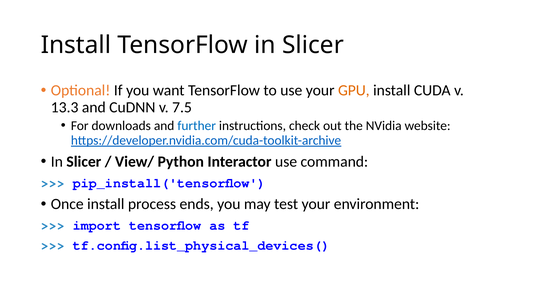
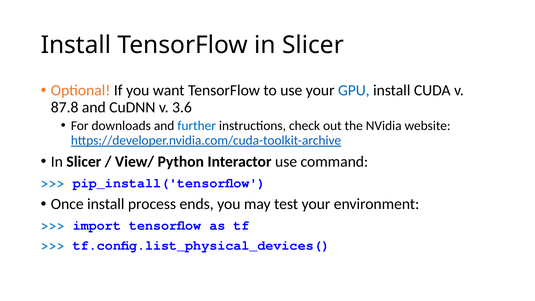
GPU colour: orange -> blue
13.3: 13.3 -> 87.8
7.5: 7.5 -> 3.6
